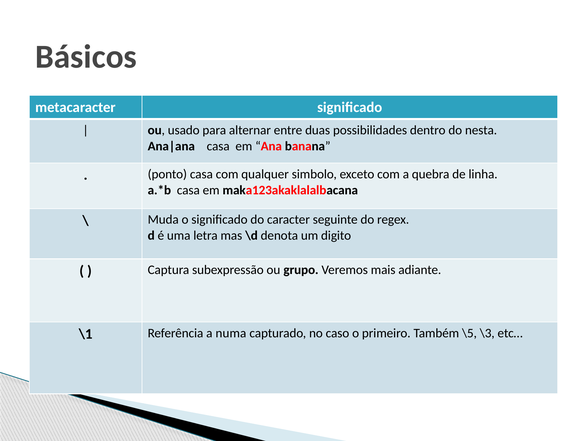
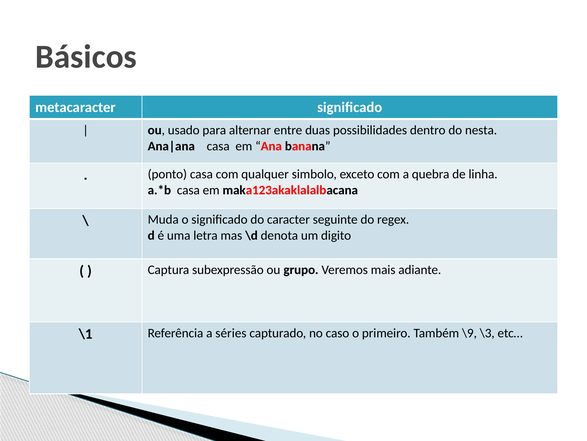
numa: numa -> séries
\5: \5 -> \9
